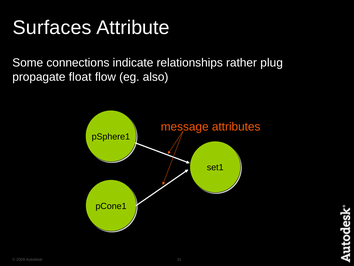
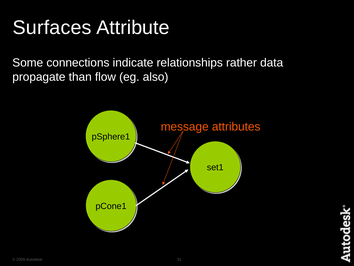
plug: plug -> data
float: float -> than
